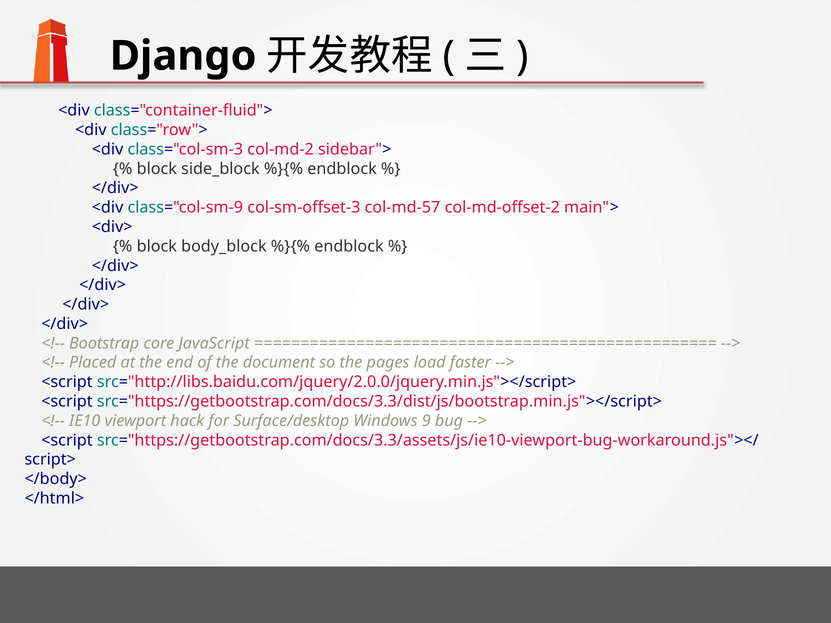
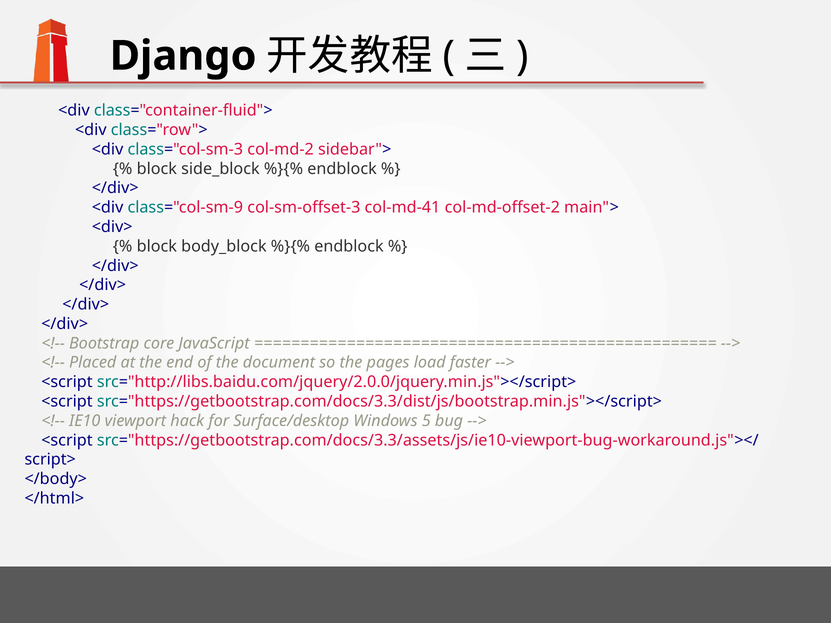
col-md-57: col-md-57 -> col-md-41
9: 9 -> 5
